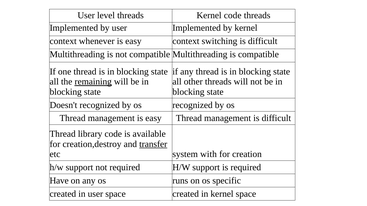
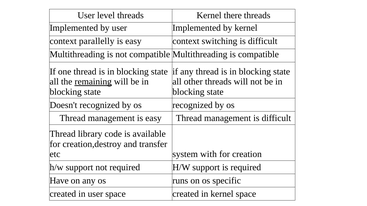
Kernel code: code -> there
whenever: whenever -> parallelly
transfer underline: present -> none
